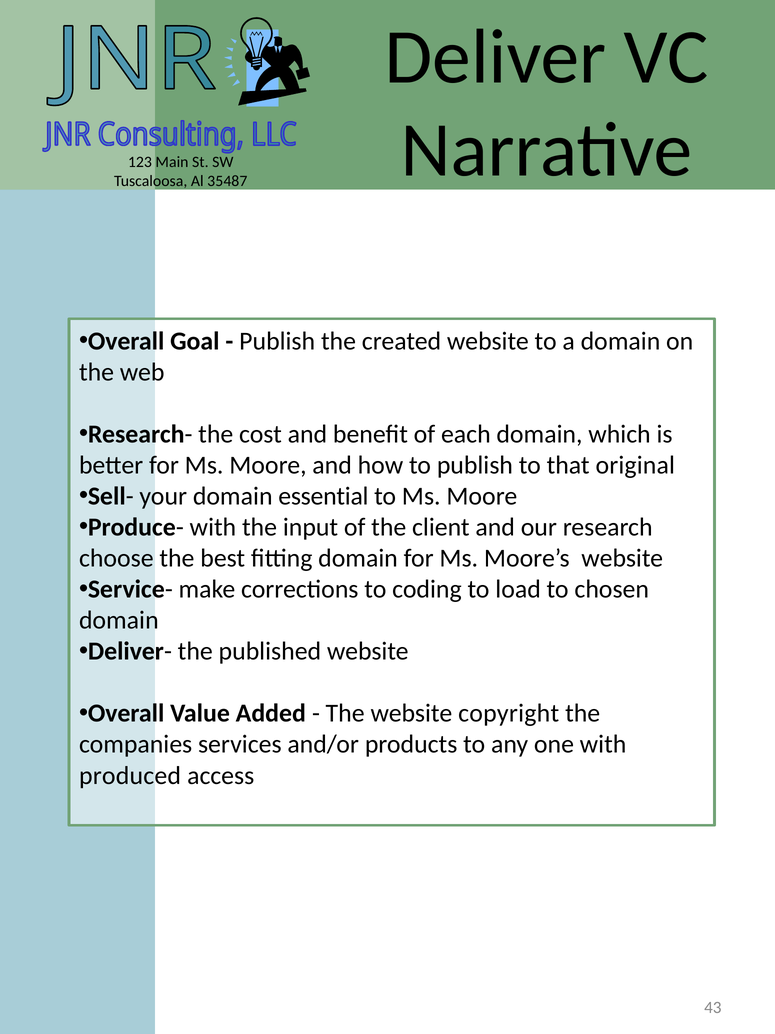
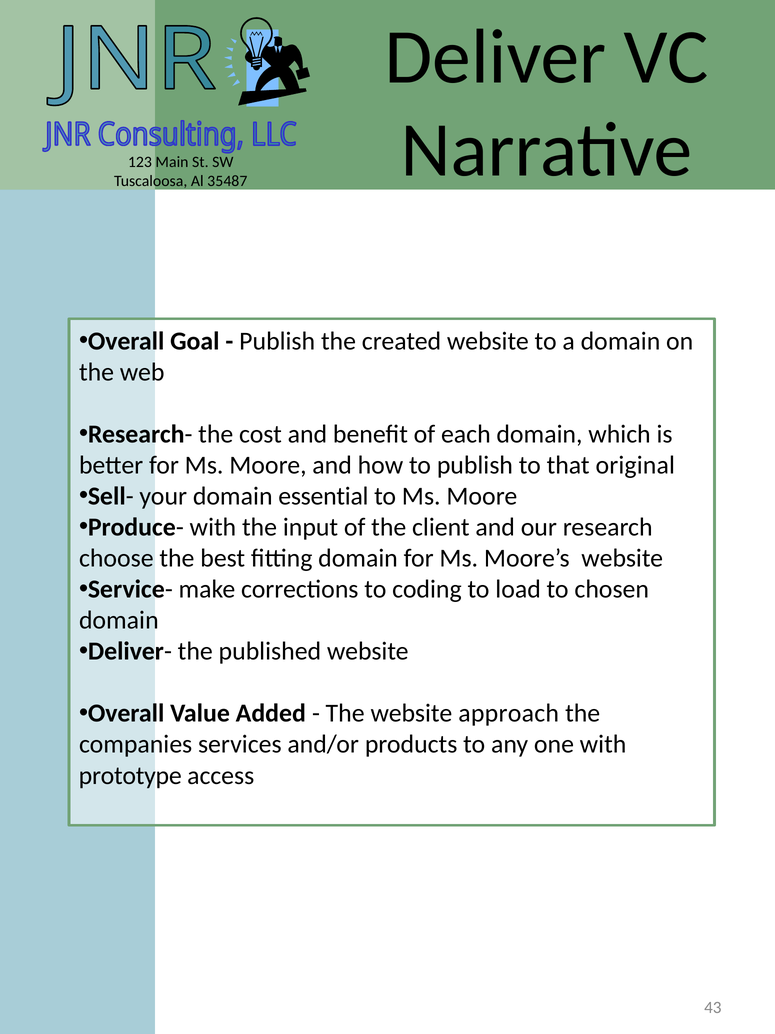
copyright: copyright -> approach
produced: produced -> prototype
